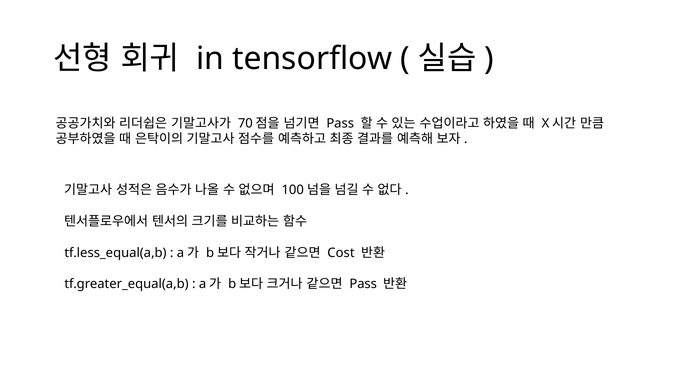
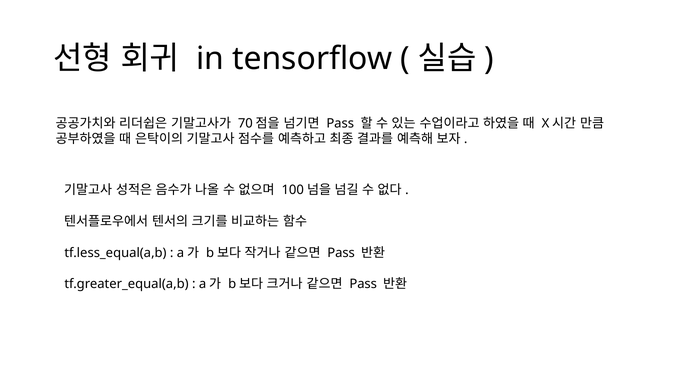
Cost at (341, 252): Cost -> Pass
